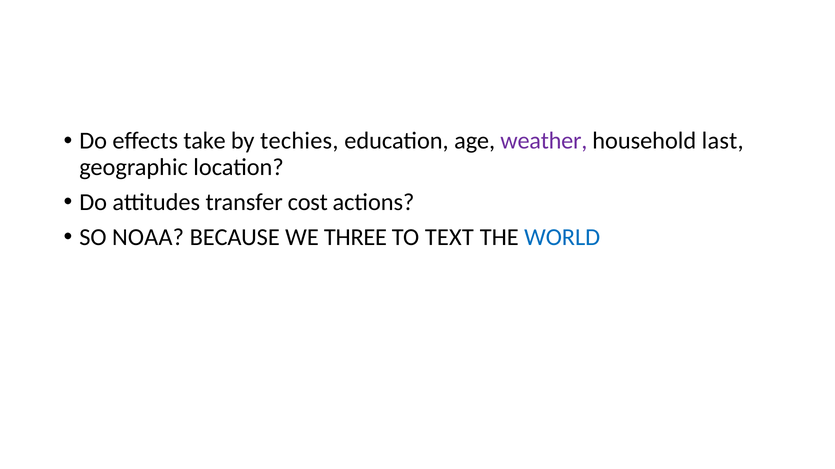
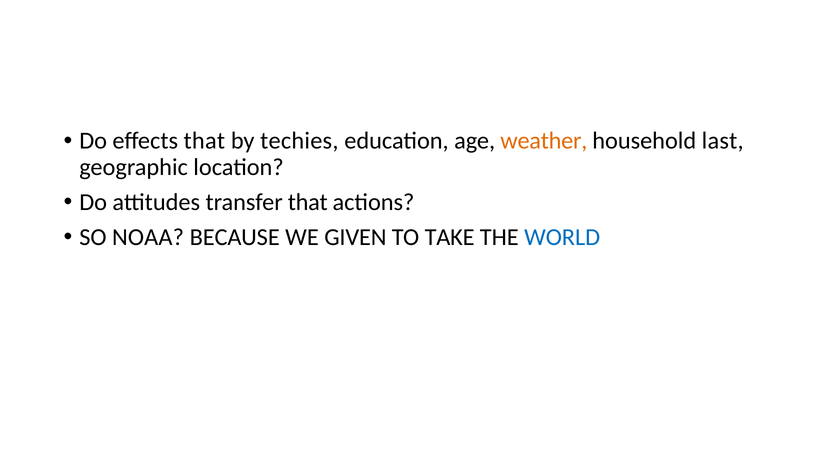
effects take: take -> that
weather colour: purple -> orange
transfer cost: cost -> that
THREE: THREE -> GIVEN
TEXT: TEXT -> TAKE
